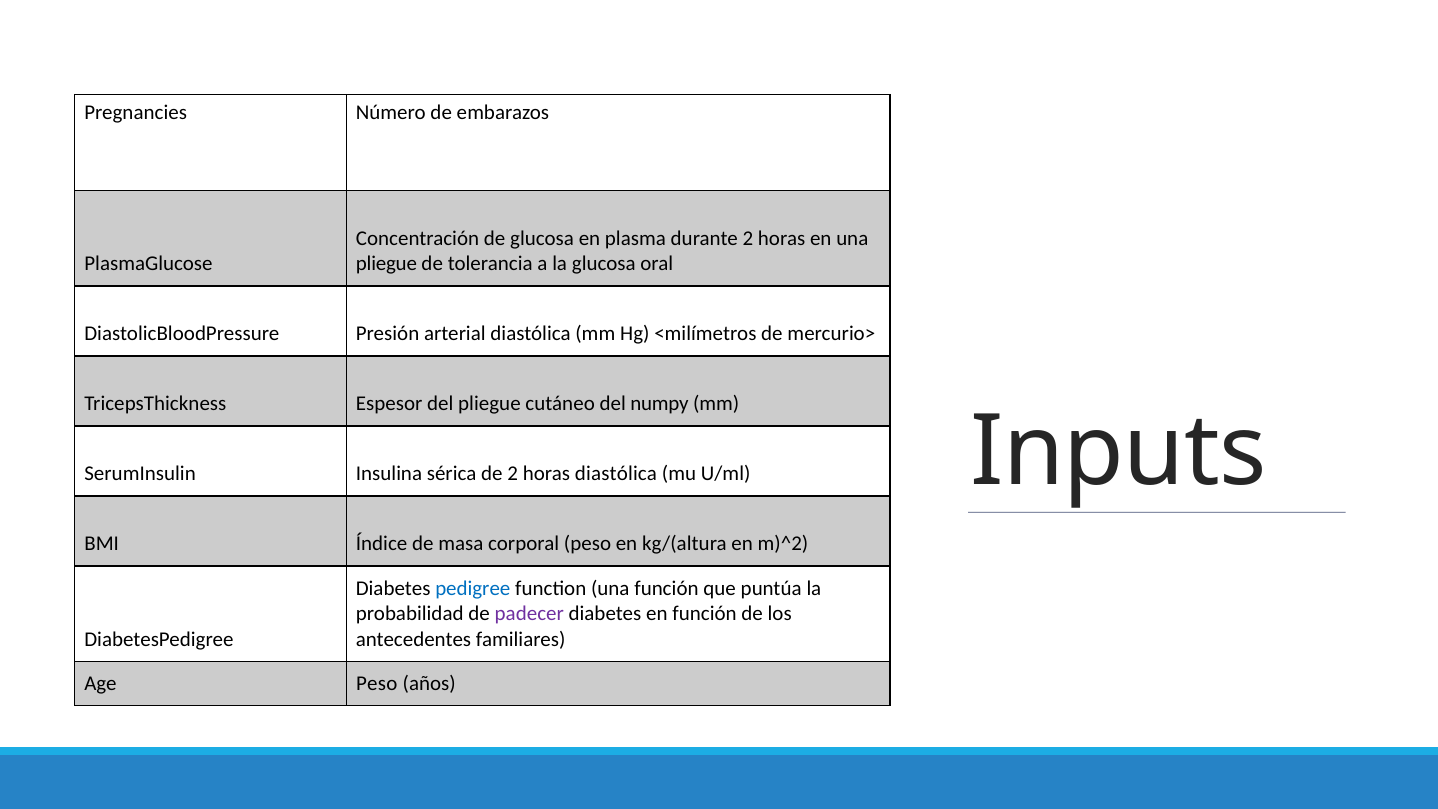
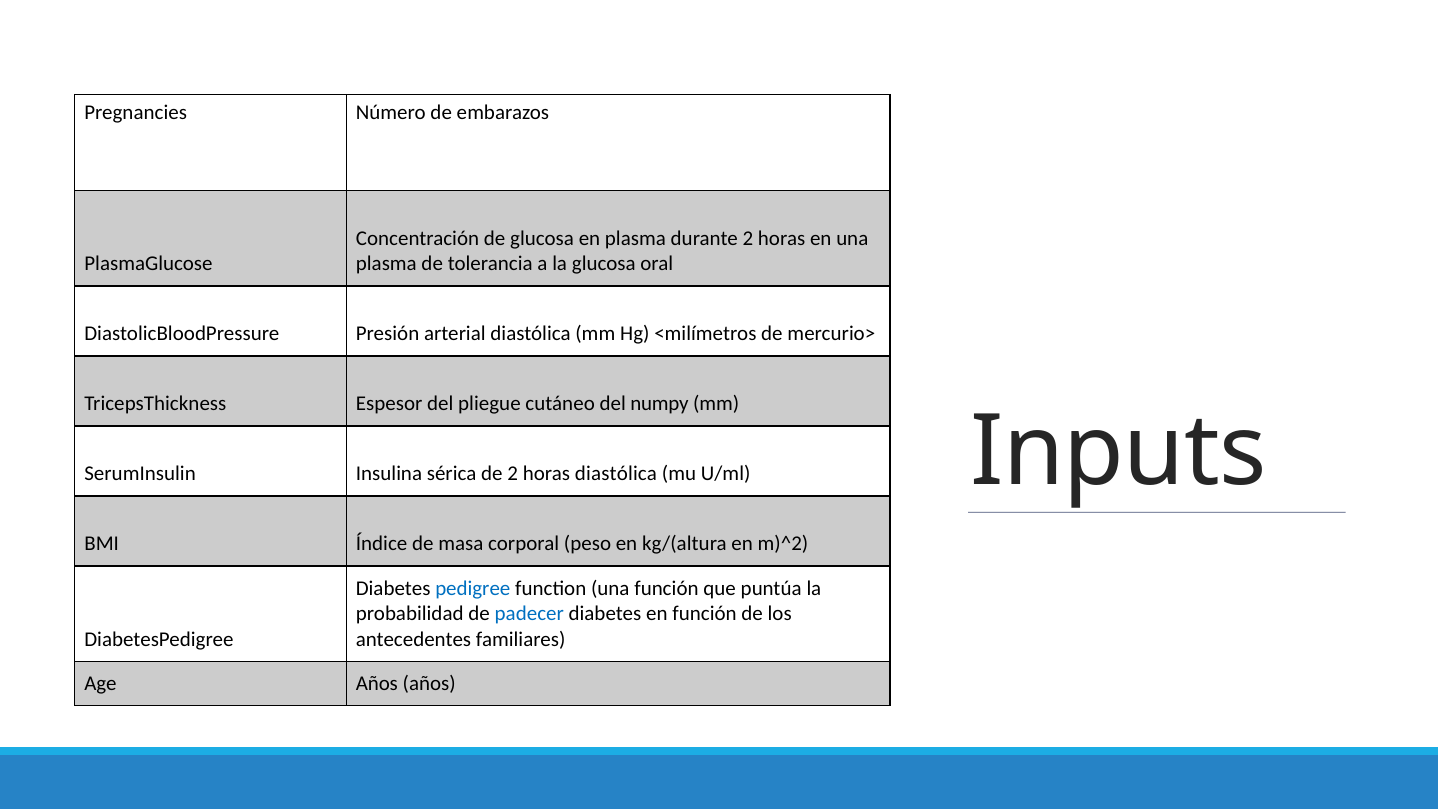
pliegue at (386, 264): pliegue -> plasma
padecer colour: purple -> blue
Age Peso: Peso -> Años
